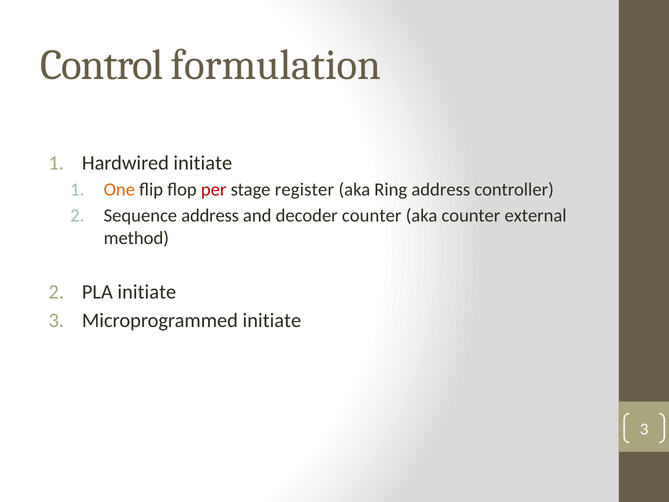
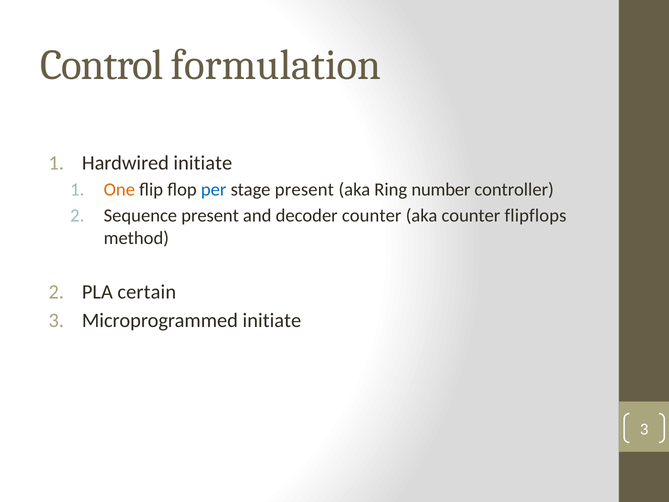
per colour: red -> blue
stage register: register -> present
Ring address: address -> number
Sequence address: address -> present
external: external -> flipflops
PLA initiate: initiate -> certain
